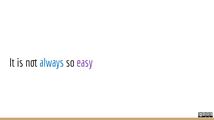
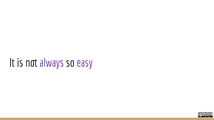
always colour: blue -> purple
